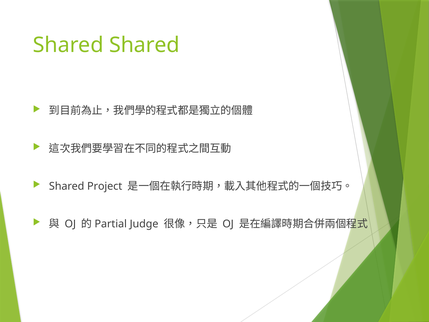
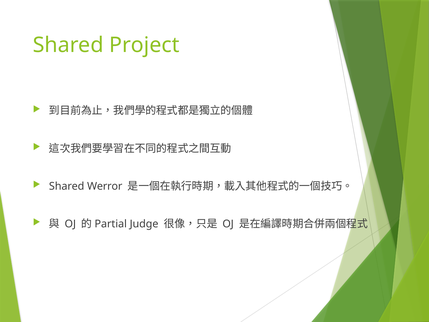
Shared Shared: Shared -> Project
Project: Project -> Werror
